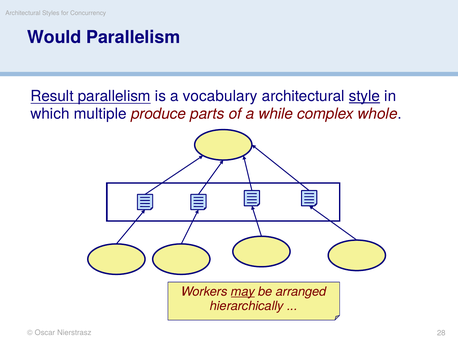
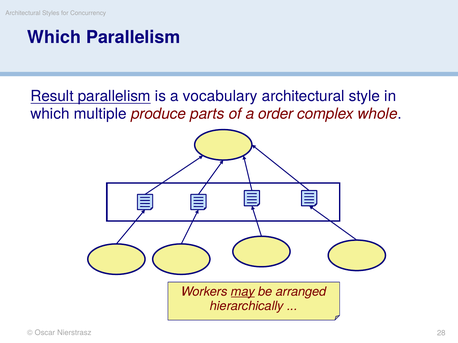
Would at (54, 37): Would -> Which
style underline: present -> none
while: while -> order
